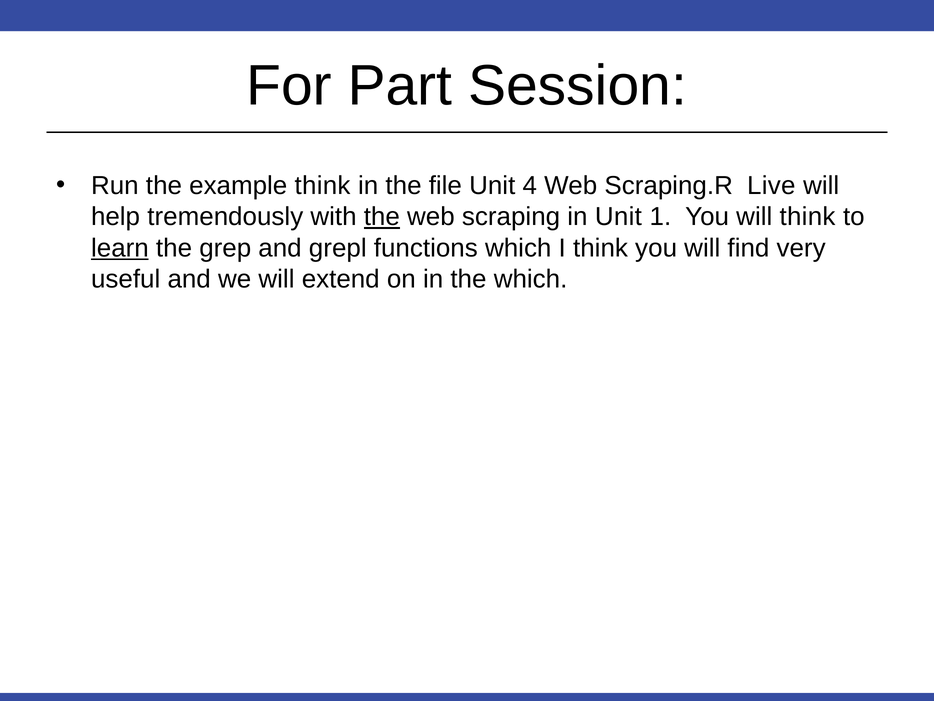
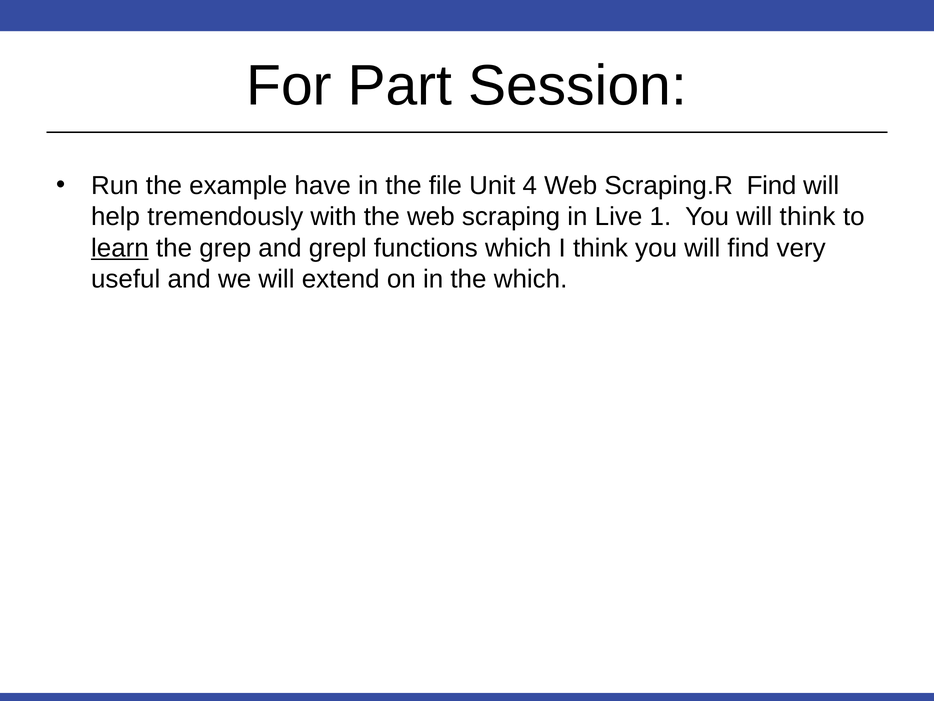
example think: think -> have
Scraping.R Live: Live -> Find
the at (382, 217) underline: present -> none
in Unit: Unit -> Live
